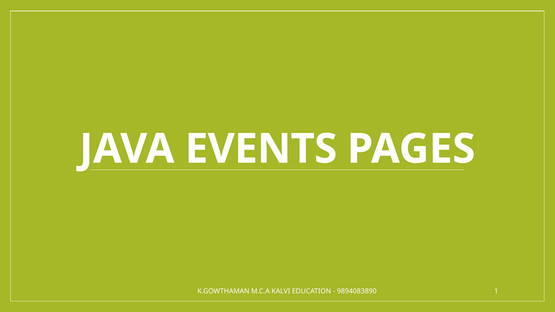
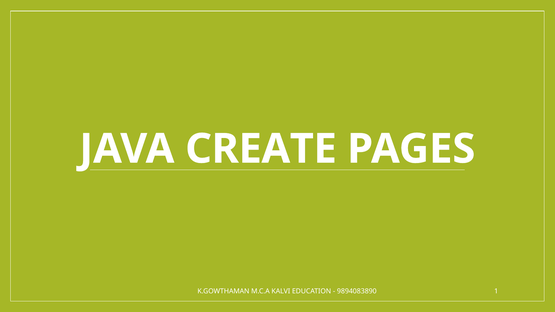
EVENTS: EVENTS -> CREATE
